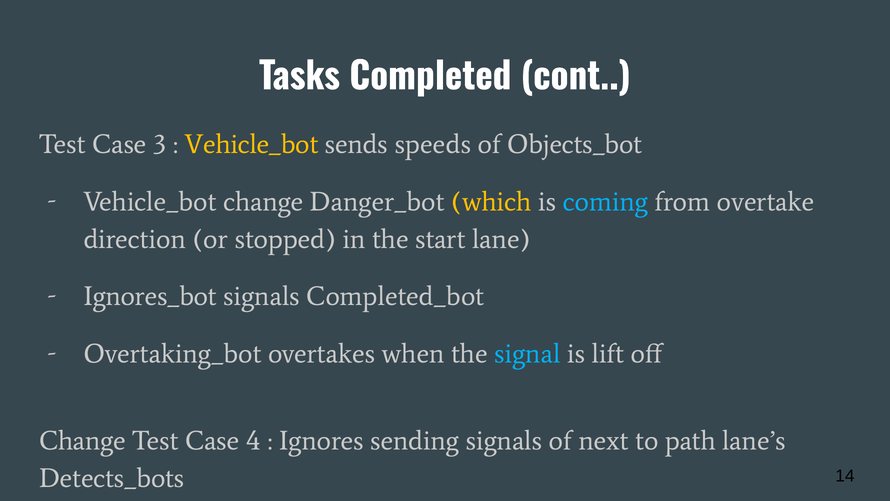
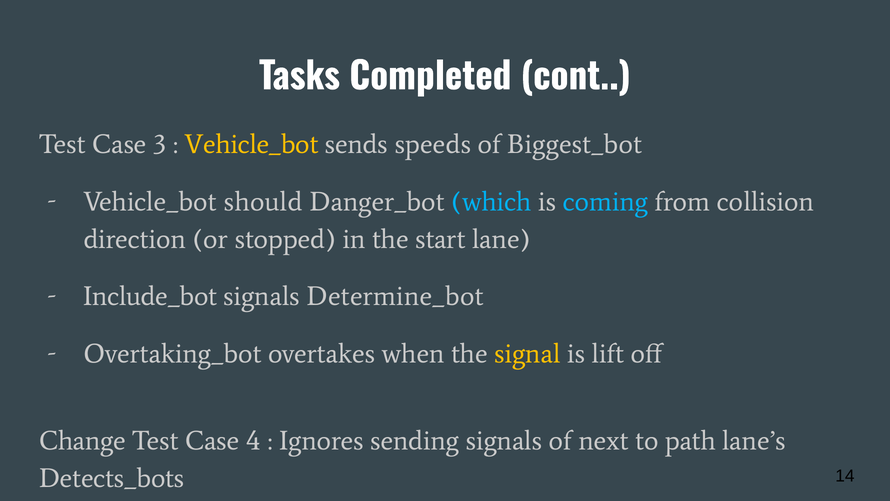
Objects_bot: Objects_bot -> Biggest_bot
Vehicle_bot change: change -> should
which colour: yellow -> light blue
overtake: overtake -> collision
Ignores_bot: Ignores_bot -> Include_bot
Completed_bot: Completed_bot -> Determine_bot
signal colour: light blue -> yellow
